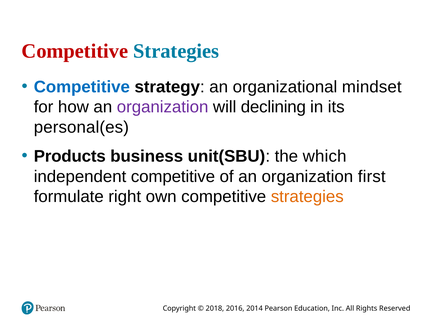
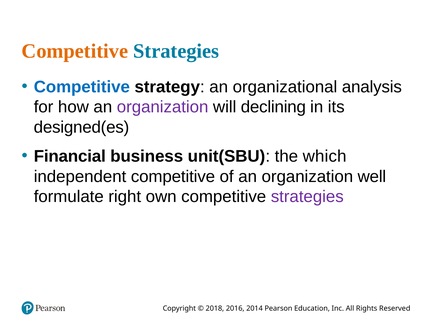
Competitive at (75, 51) colour: red -> orange
mindset: mindset -> analysis
personal(es: personal(es -> designed(es
Products: Products -> Financial
first: first -> well
strategies at (307, 197) colour: orange -> purple
